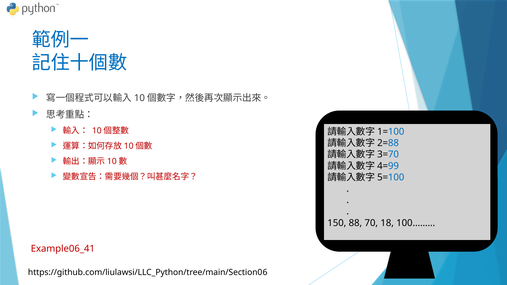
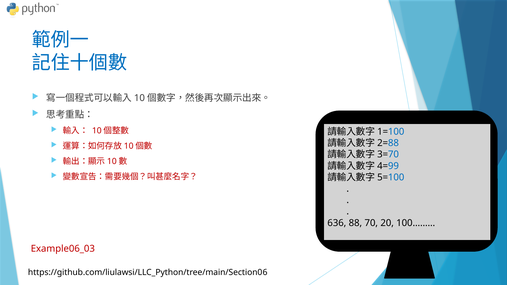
150: 150 -> 636
18: 18 -> 20
Example06_41: Example06_41 -> Example06_03
